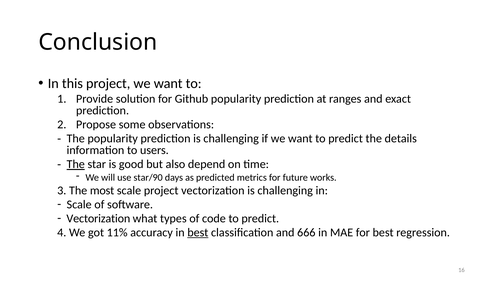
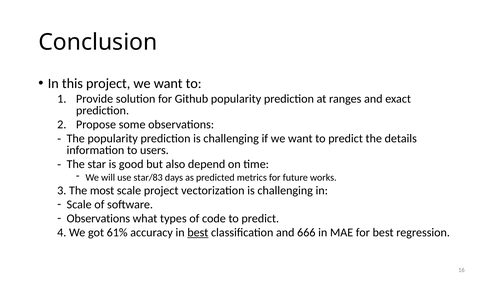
The at (76, 164) underline: present -> none
star/90: star/90 -> star/83
Vectorization at (98, 218): Vectorization -> Observations
11%: 11% -> 61%
